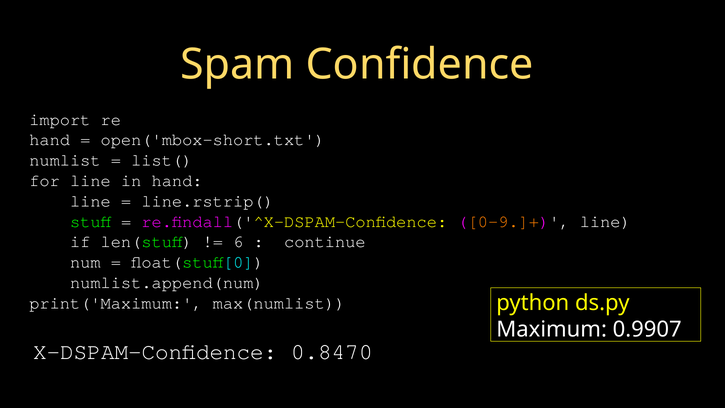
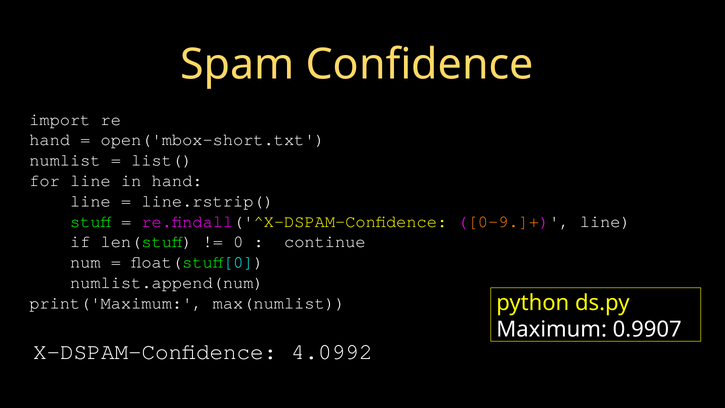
6: 6 -> 0
0.8470: 0.8470 -> 4.0992
